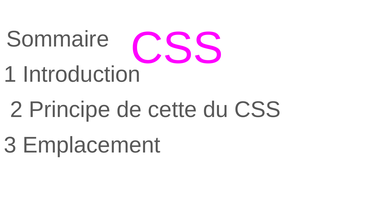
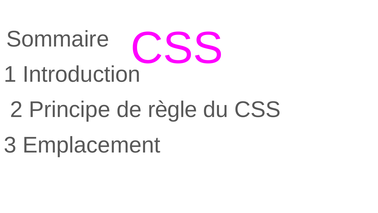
cette: cette -> règle
